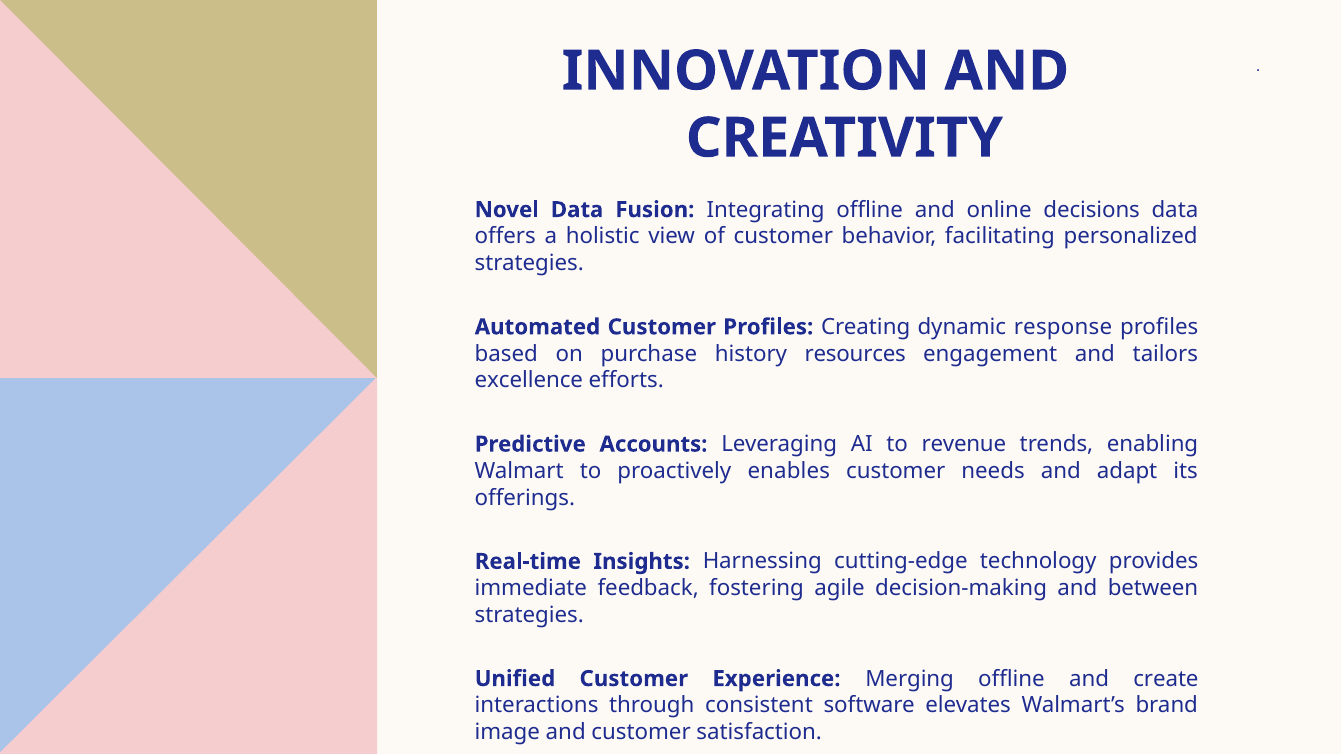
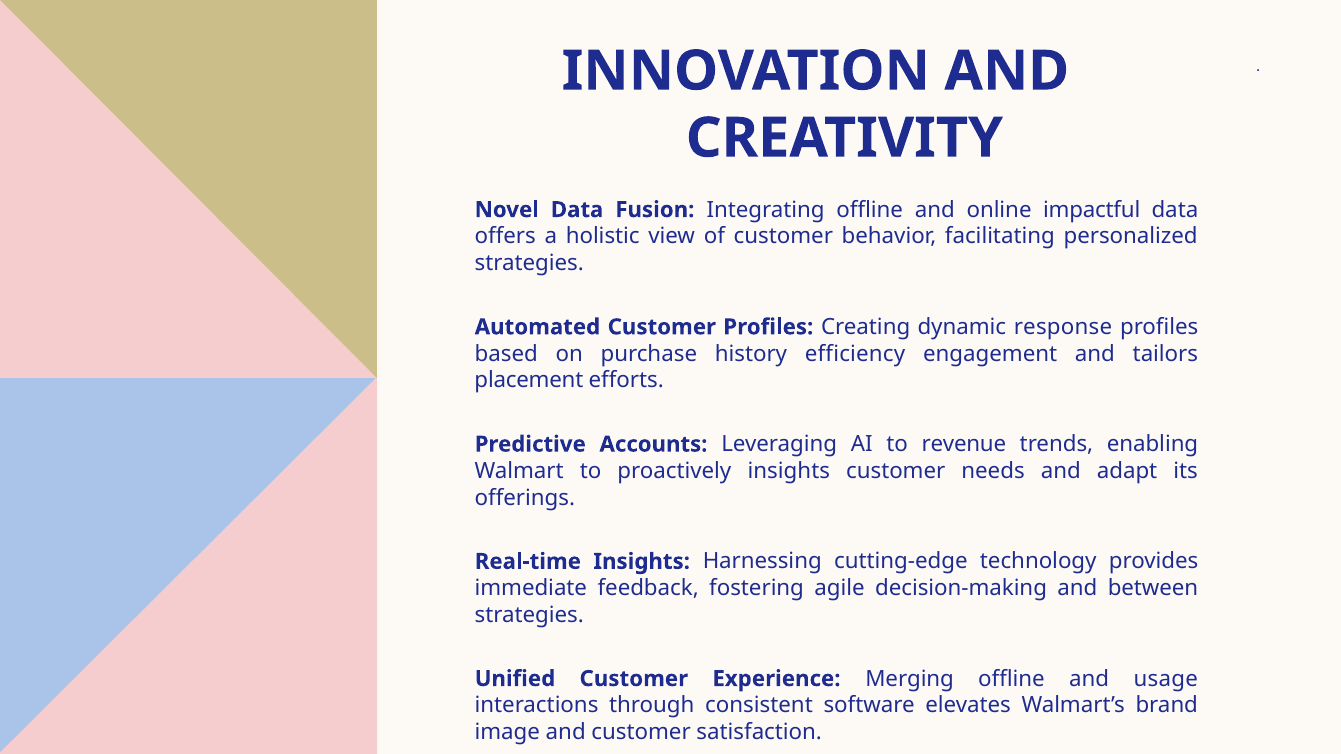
decisions: decisions -> impactful
resources: resources -> efficiency
excellence: excellence -> placement
proactively enables: enables -> insights
create: create -> usage
